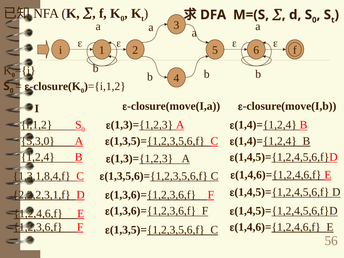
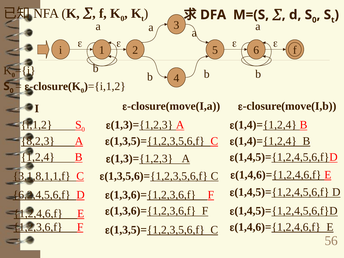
5,3,0: 5,3,0 -> 8,2,3
1,3,1,8,4,f: 1,3,1,8,4,f -> 3,1,8,1,1,f
2,2,2,3,1,f: 2,2,2,3,1,f -> 6,2,4,5,6,f
